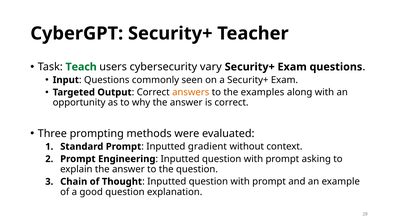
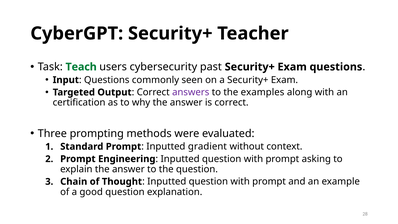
vary: vary -> past
answers colour: orange -> purple
opportunity: opportunity -> certification
